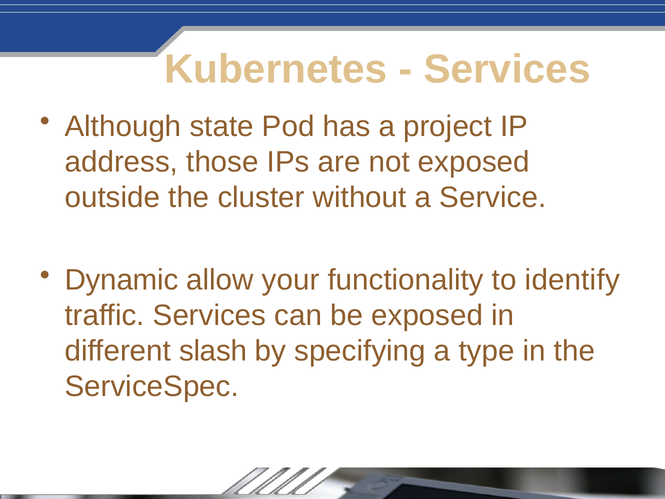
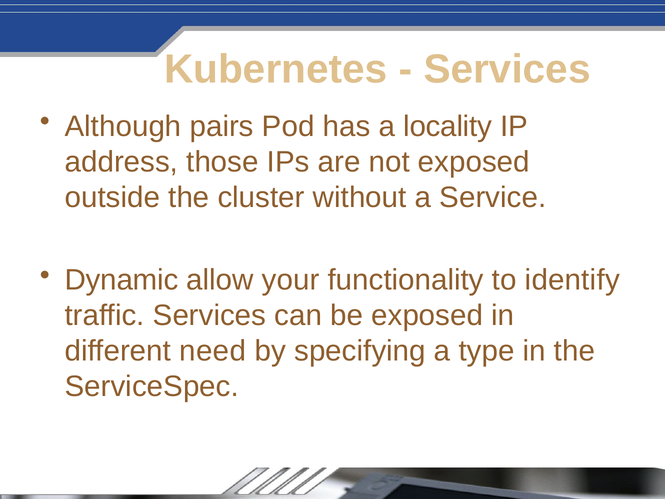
state: state -> pairs
project: project -> locality
slash: slash -> need
